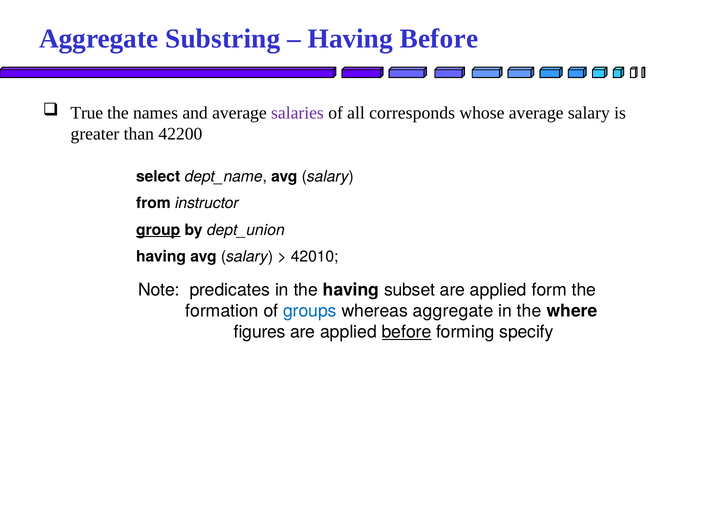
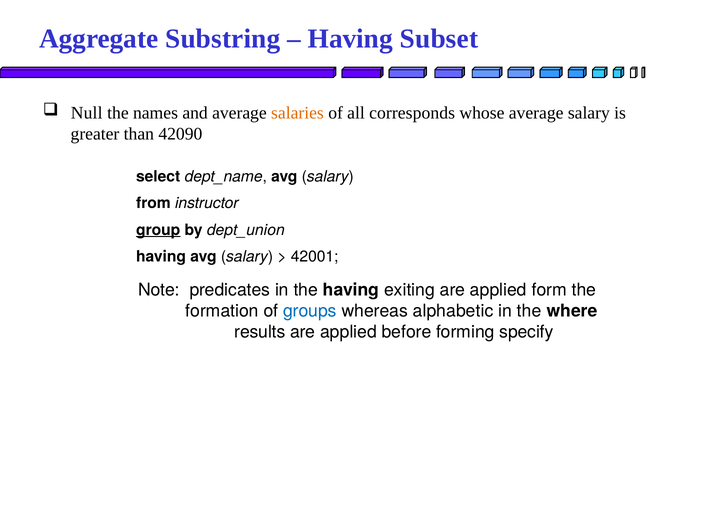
Having Before: Before -> Subset
True: True -> Null
salaries colour: purple -> orange
42200: 42200 -> 42090
42010: 42010 -> 42001
subset: subset -> exiting
whereas aggregate: aggregate -> alphabetic
figures: figures -> results
before at (407, 332) underline: present -> none
